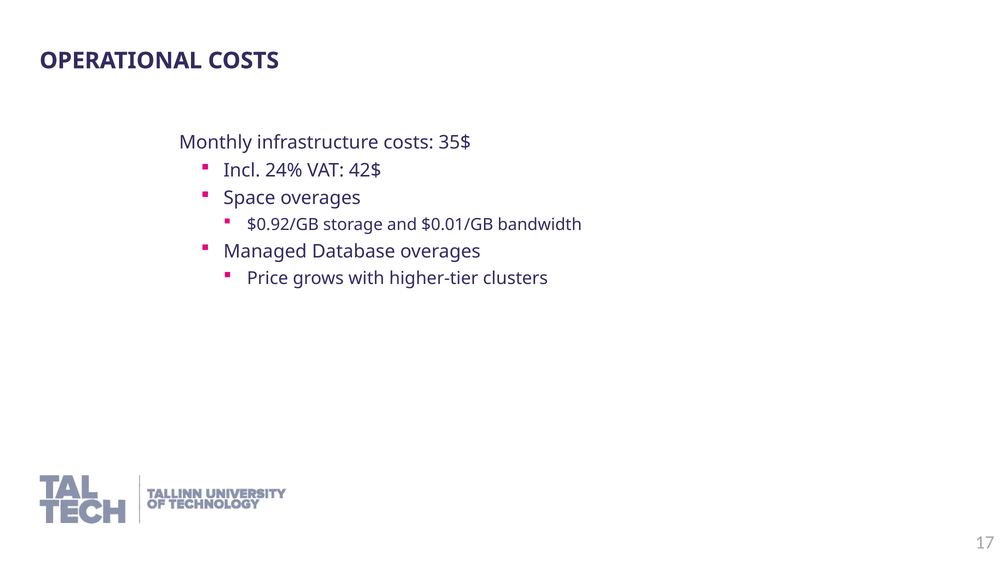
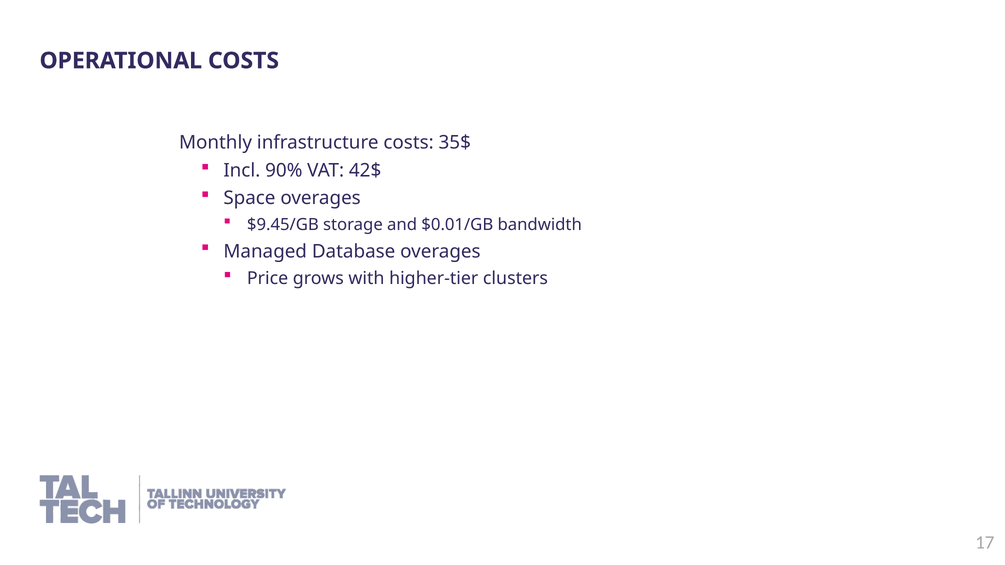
24%: 24% -> 90%
$0.92/GB: $0.92/GB -> $9.45/GB
